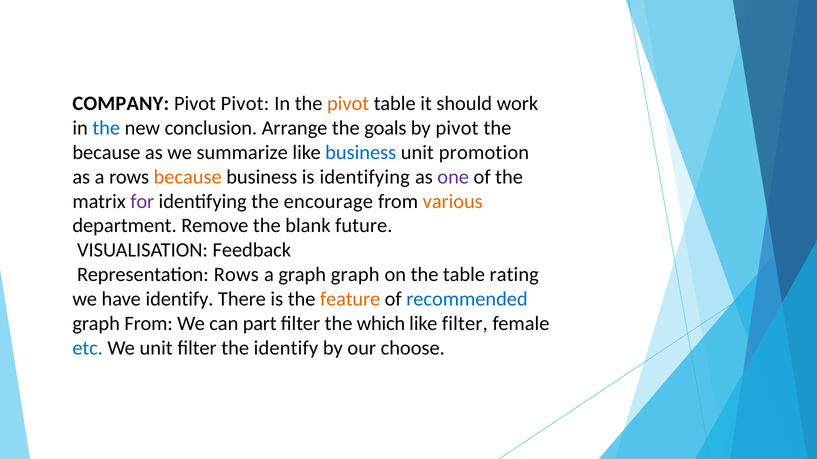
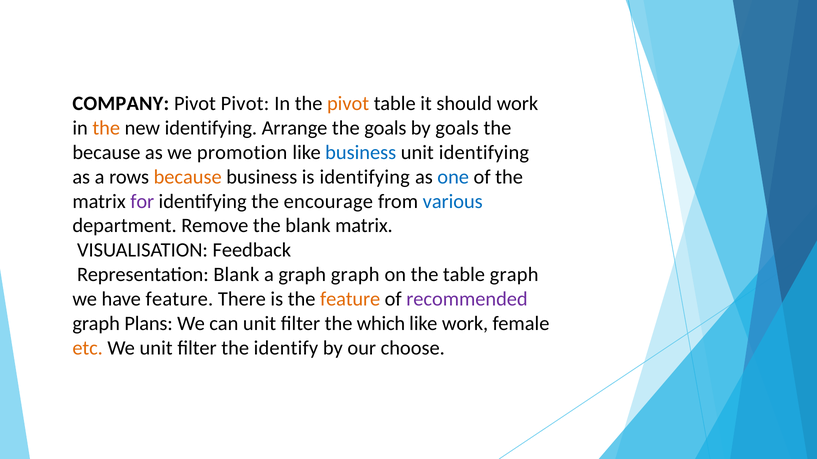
the at (106, 128) colour: blue -> orange
new conclusion: conclusion -> identifying
by pivot: pivot -> goals
summarize: summarize -> promotion
unit promotion: promotion -> identifying
one colour: purple -> blue
various colour: orange -> blue
blank future: future -> matrix
Representation Rows: Rows -> Blank
table rating: rating -> graph
have identify: identify -> feature
recommended colour: blue -> purple
graph From: From -> Plans
can part: part -> unit
like filter: filter -> work
etc colour: blue -> orange
